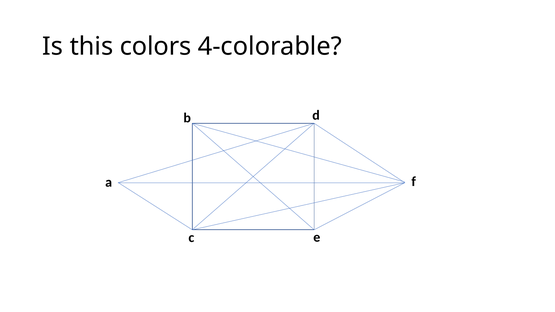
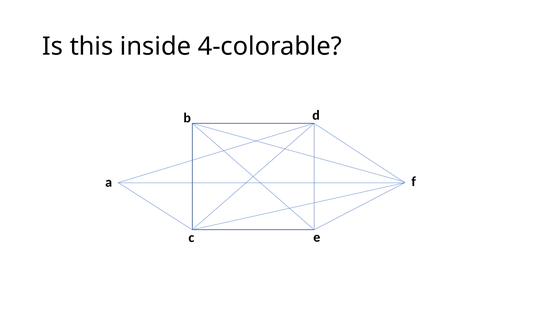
colors: colors -> inside
